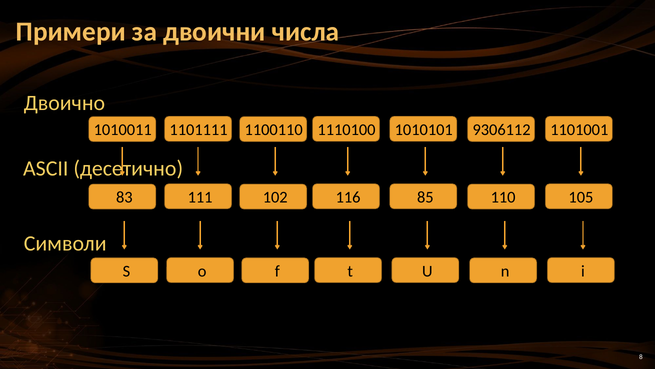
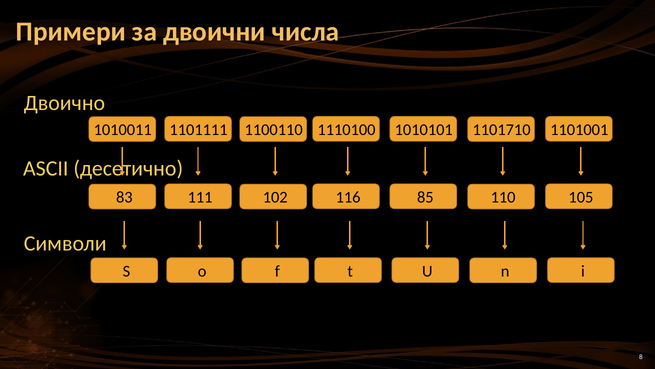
9306112: 9306112 -> 1101710
